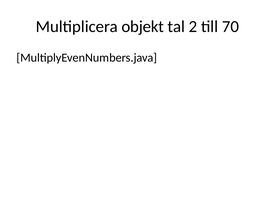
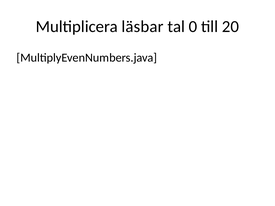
objekt: objekt -> läsbar
2: 2 -> 0
70: 70 -> 20
